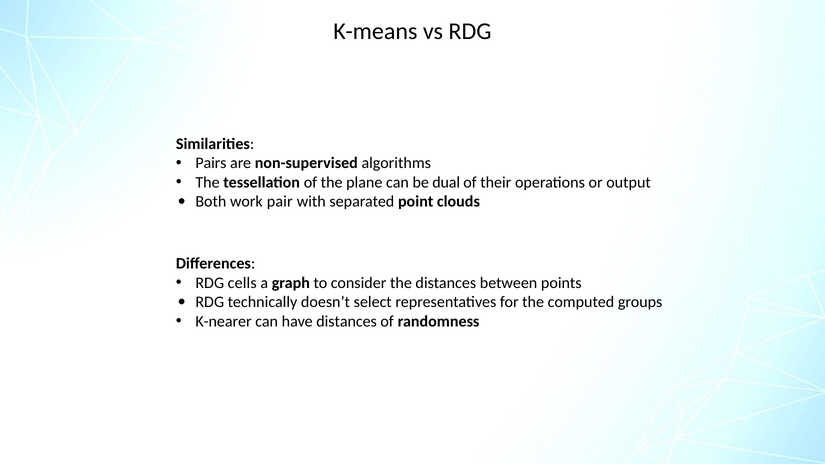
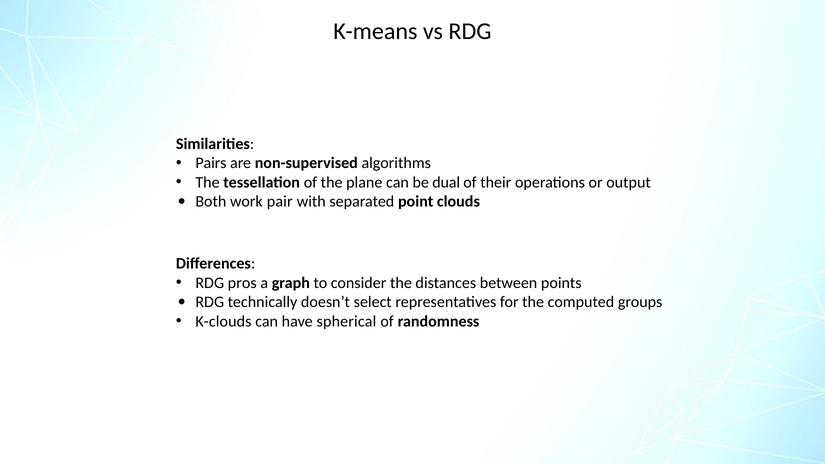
cells: cells -> pros
K-nearer: K-nearer -> K-clouds
have distances: distances -> spherical
